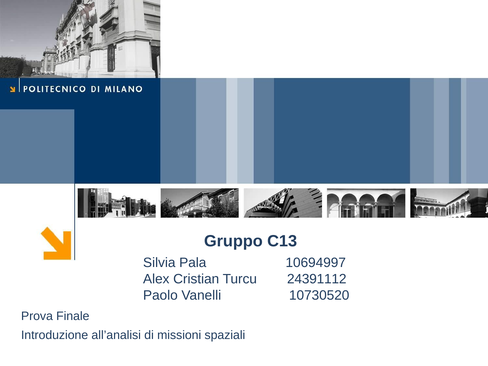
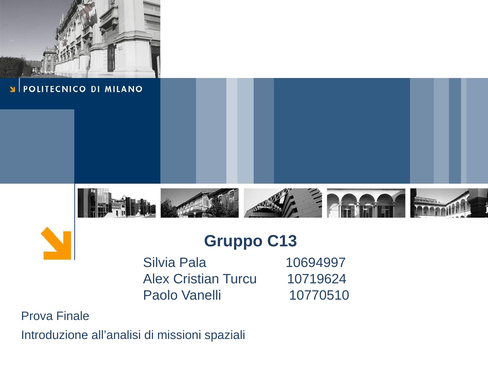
24391112: 24391112 -> 10719624
10730520: 10730520 -> 10770510
